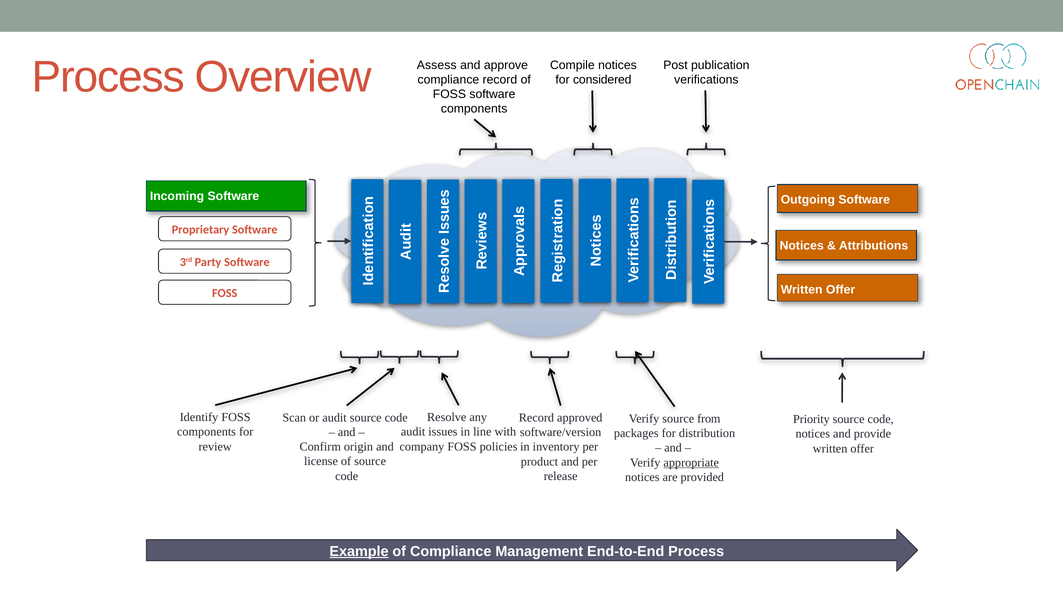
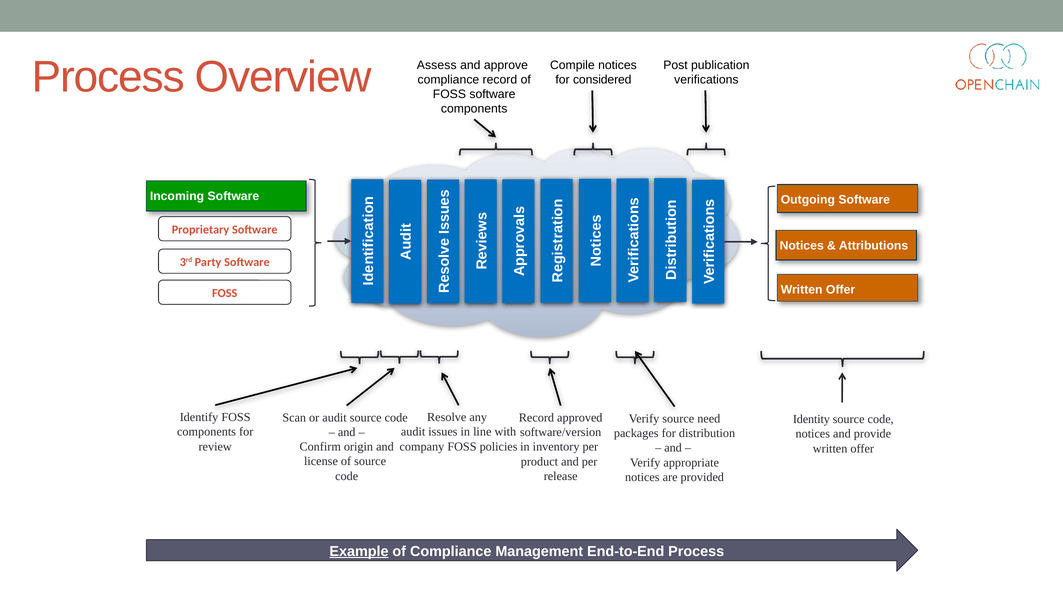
from: from -> need
Priority: Priority -> Identity
appropriate underline: present -> none
